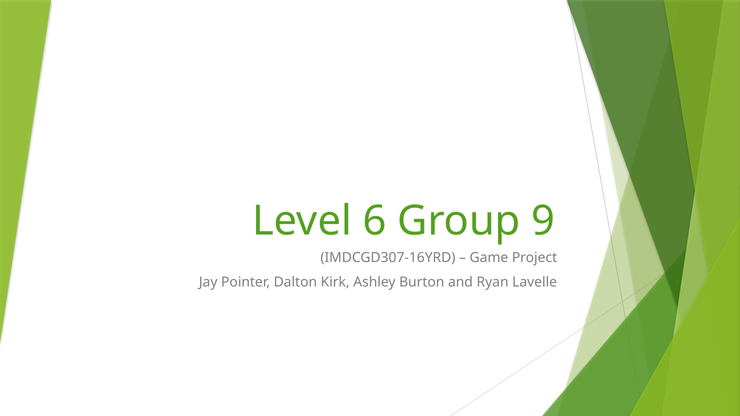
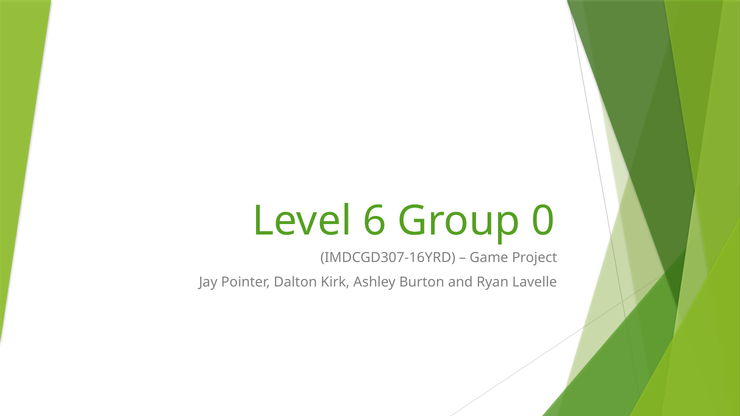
9: 9 -> 0
